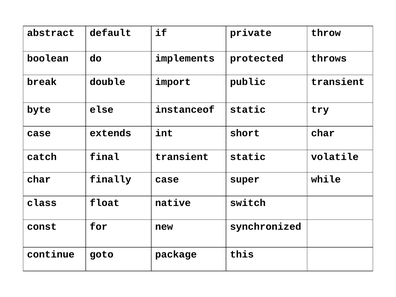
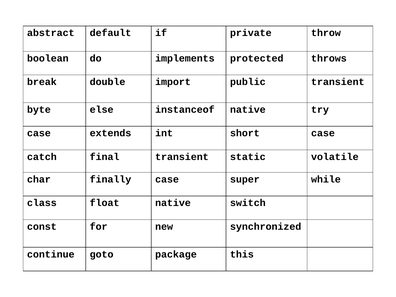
instanceof static: static -> native
short char: char -> case
